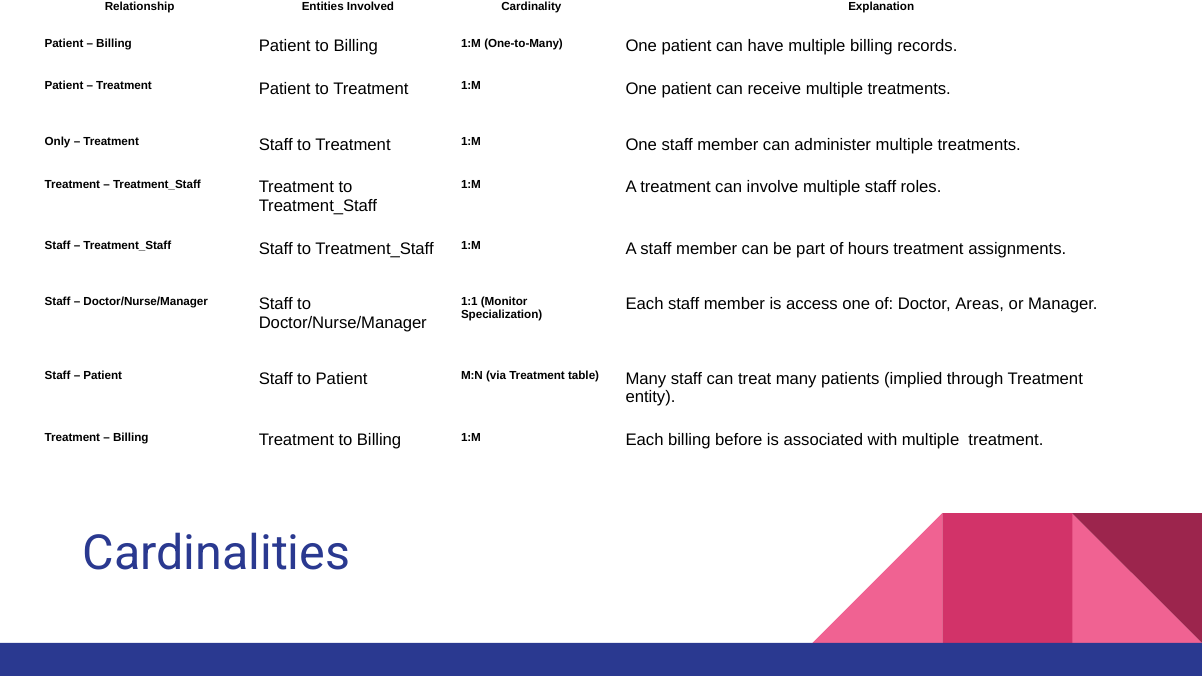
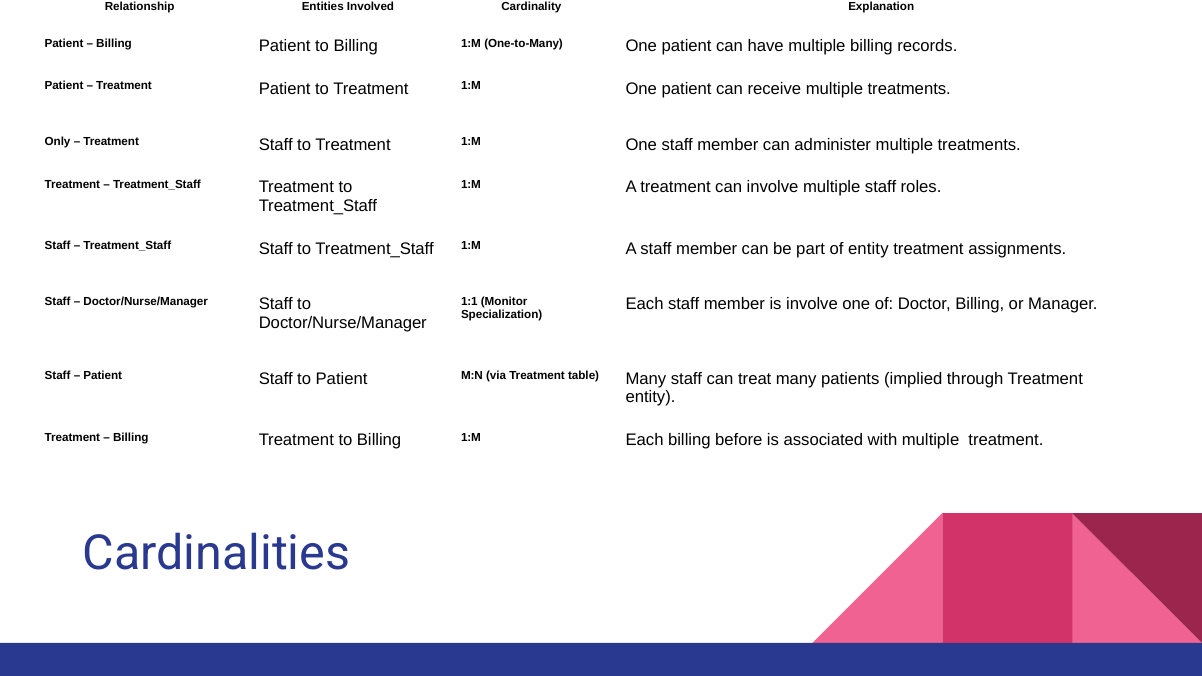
of hours: hours -> entity
is access: access -> involve
Doctor Areas: Areas -> Billing
